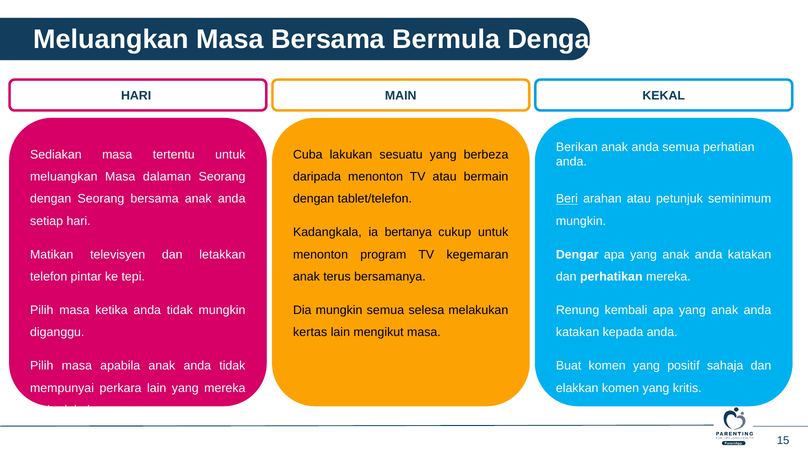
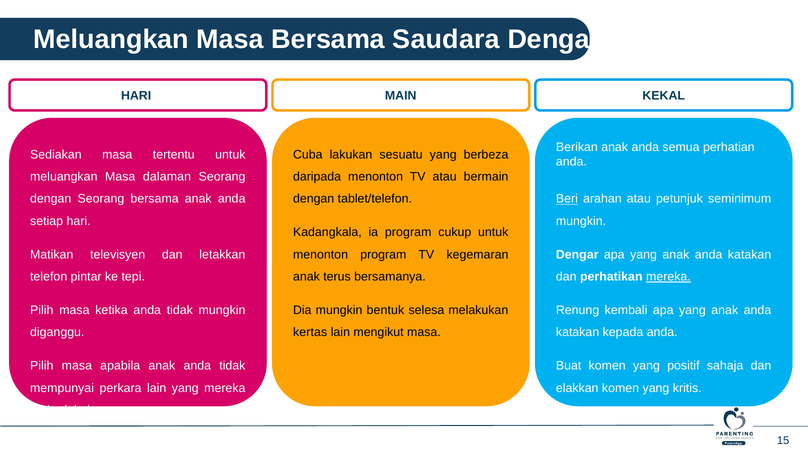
Bermula: Bermula -> Saudara
ia bertanya: bertanya -> program
mereka at (668, 277) underline: none -> present
mungkin semua: semua -> bentuk
